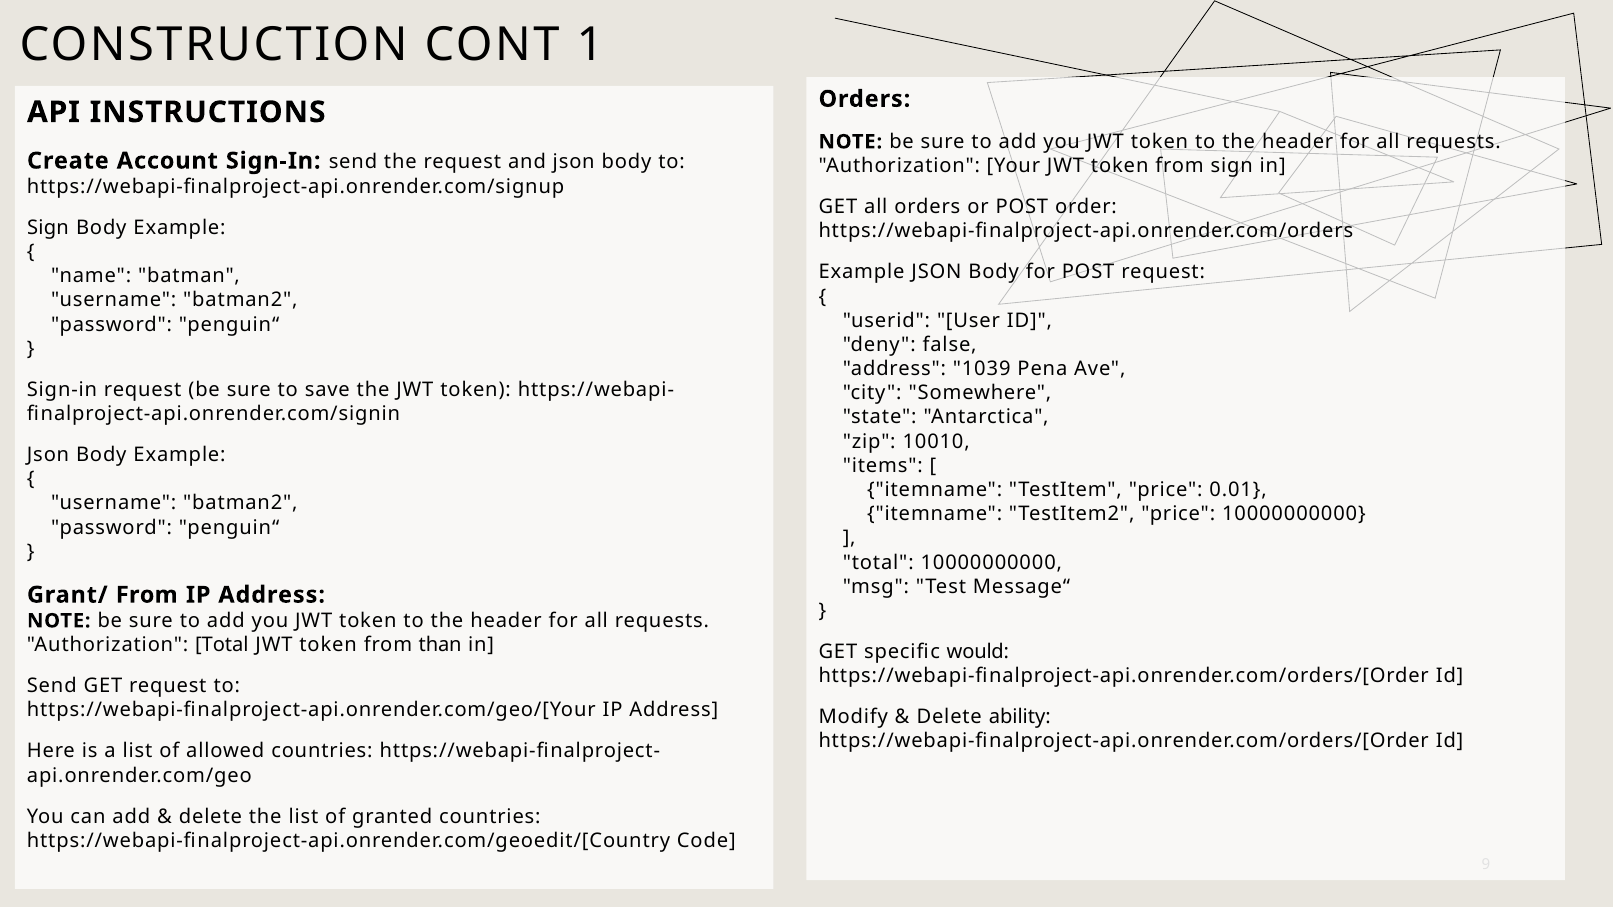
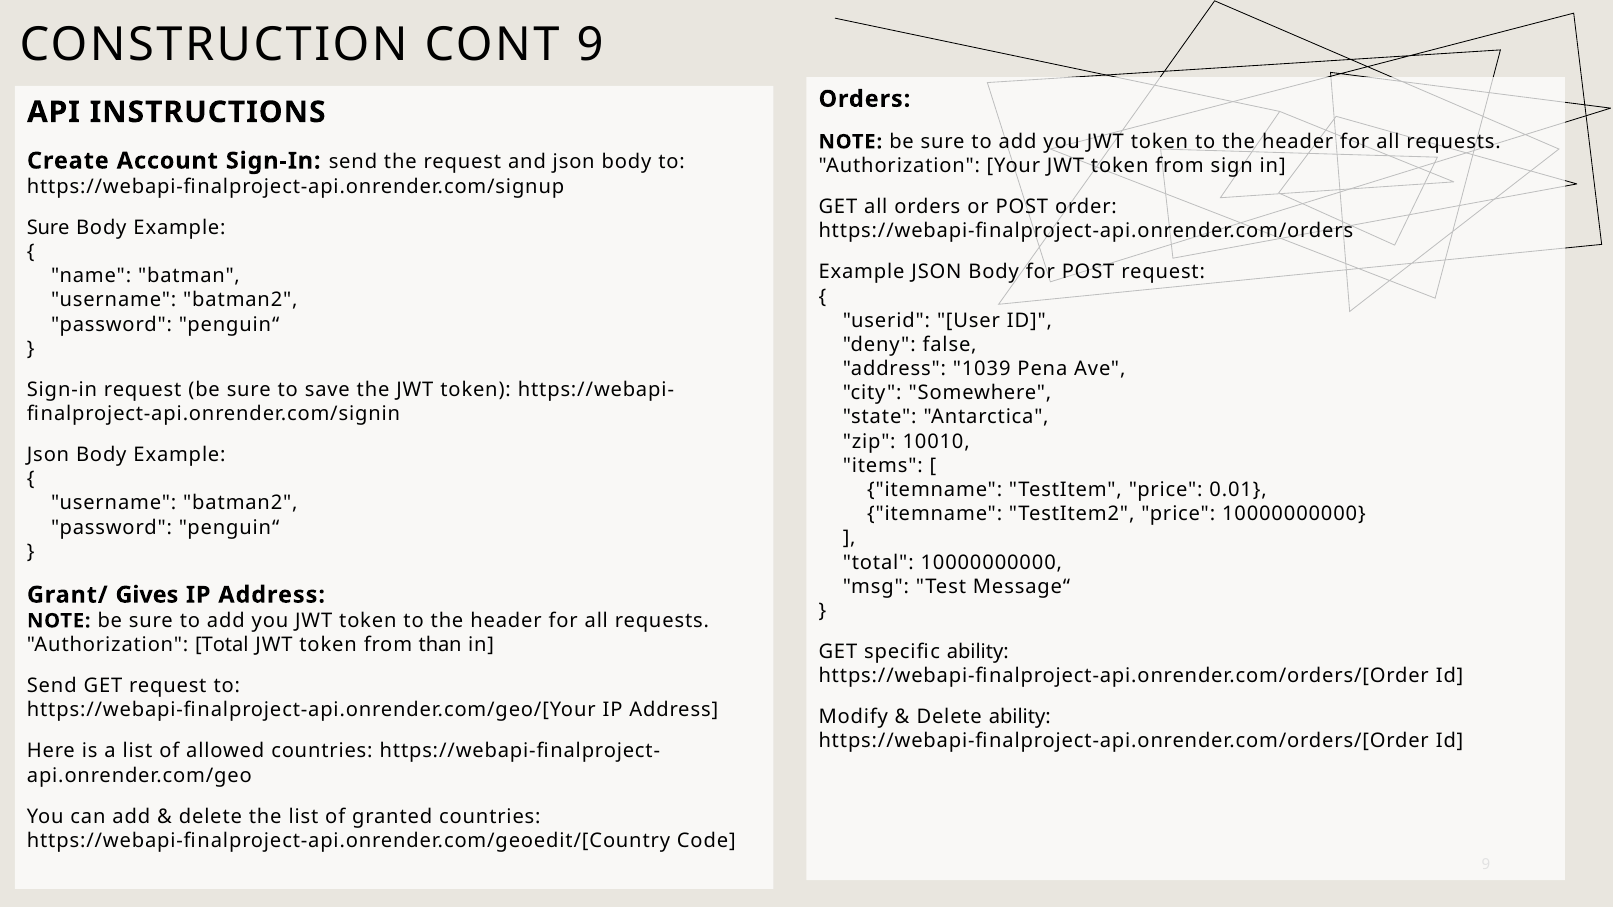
CONT 1: 1 -> 9
Sign at (48, 228): Sign -> Sure
Grant/ From: From -> Gives
specific would: would -> ability
